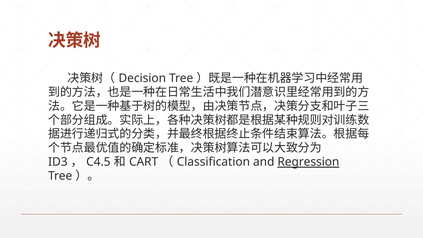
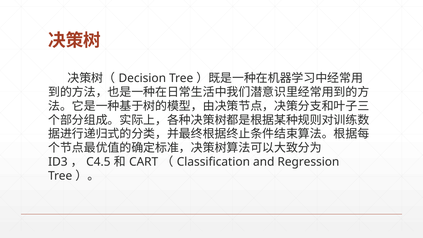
Regression underline: present -> none
